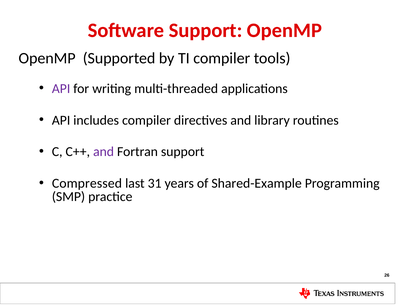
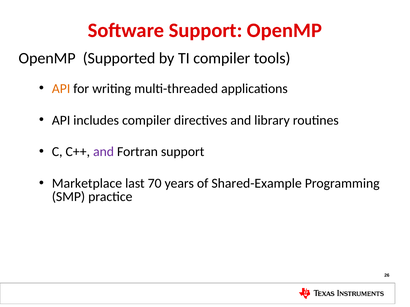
API at (61, 89) colour: purple -> orange
Compressed: Compressed -> Marketplace
31: 31 -> 70
